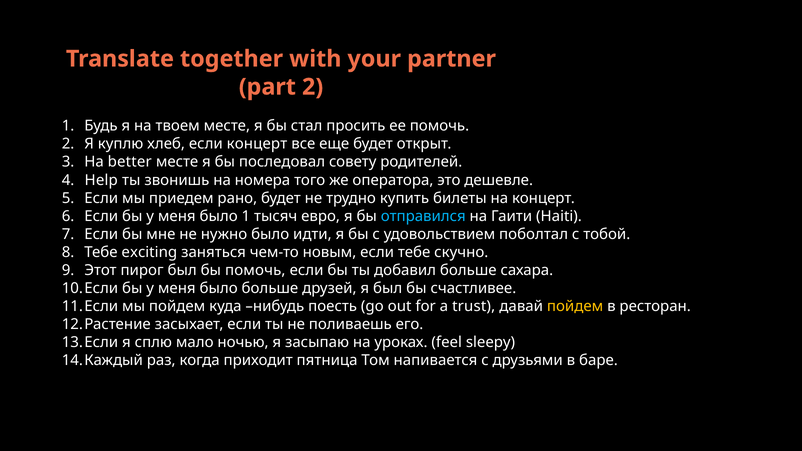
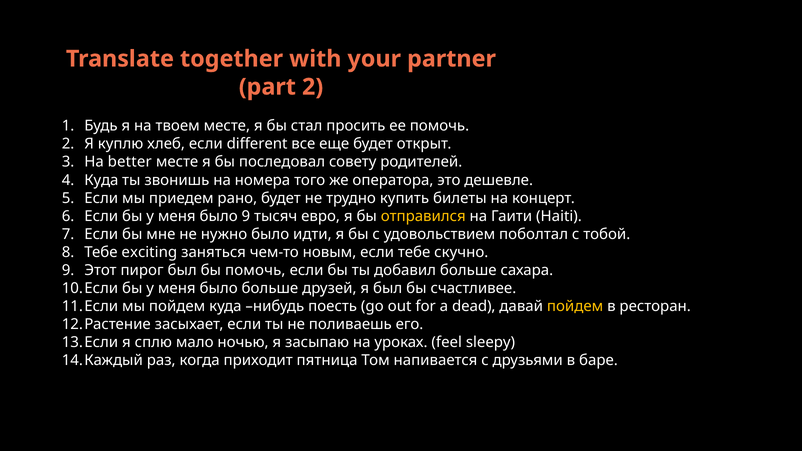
если концерт: концерт -> different
Help at (101, 180): Help -> Куда
было 1: 1 -> 9
отправился colour: light blue -> yellow
trust: trust -> dead
